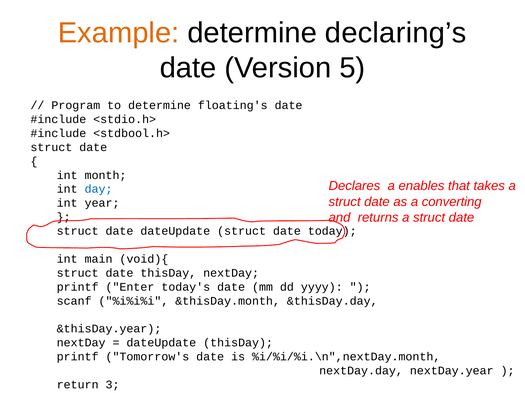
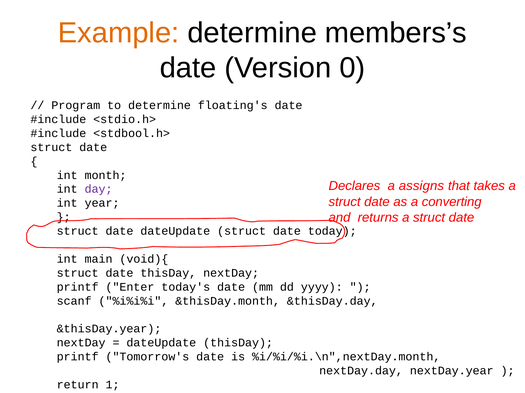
declaring’s: declaring’s -> members’s
5: 5 -> 0
enables: enables -> assigns
day colour: blue -> purple
3: 3 -> 1
